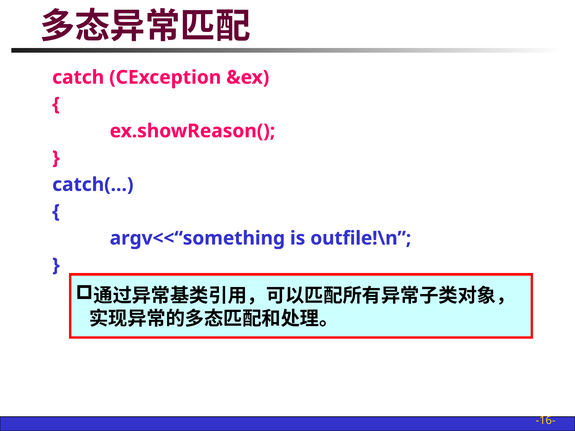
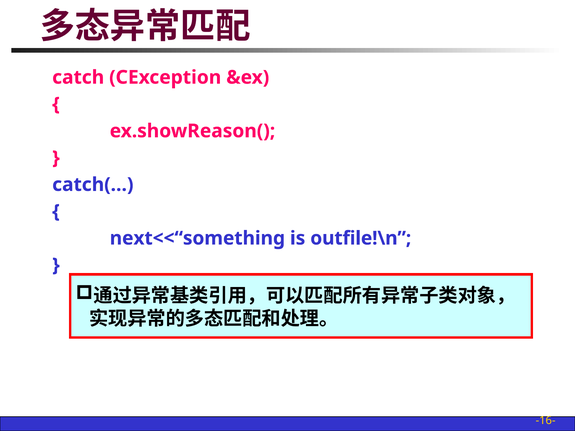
argv<<“something: argv<<“something -> next<<“something
